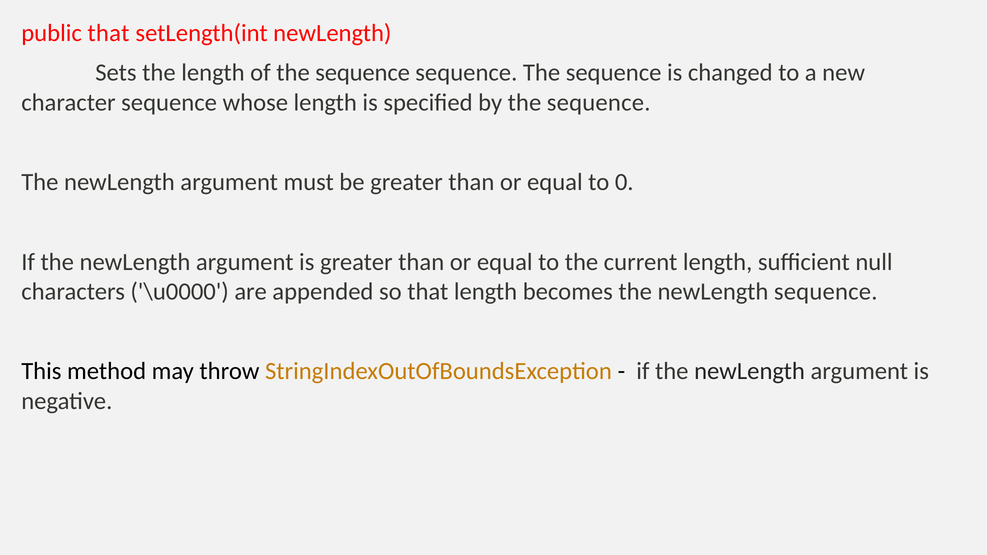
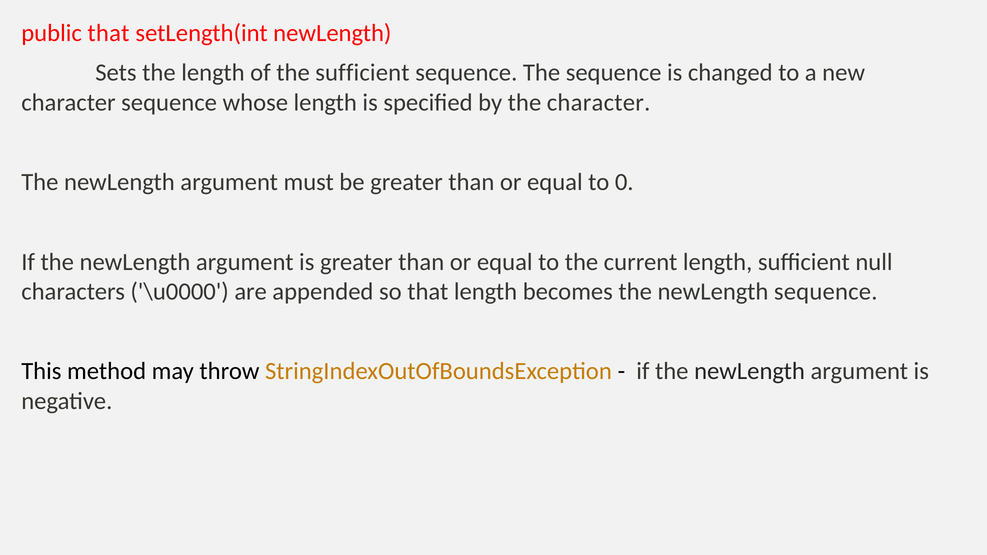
of the sequence: sequence -> sufficient
by the sequence: sequence -> character
